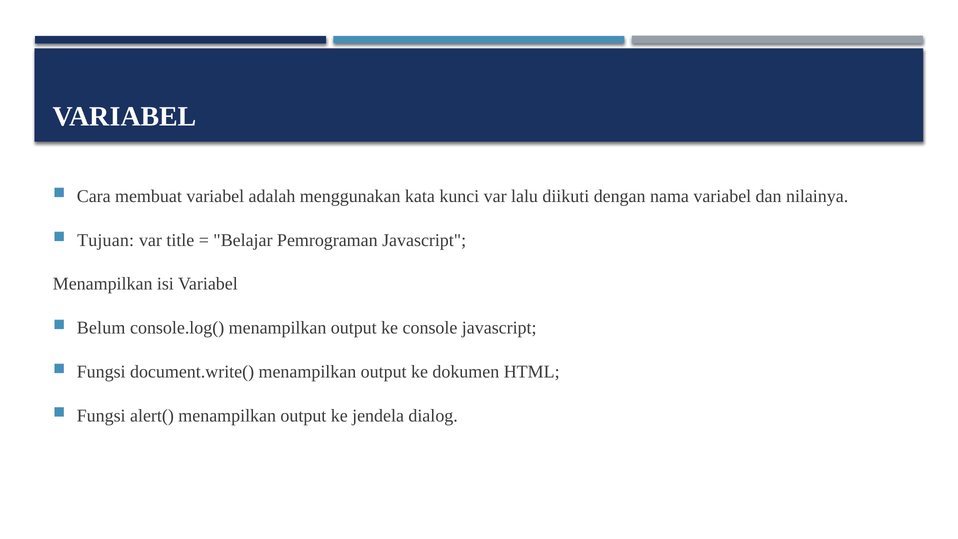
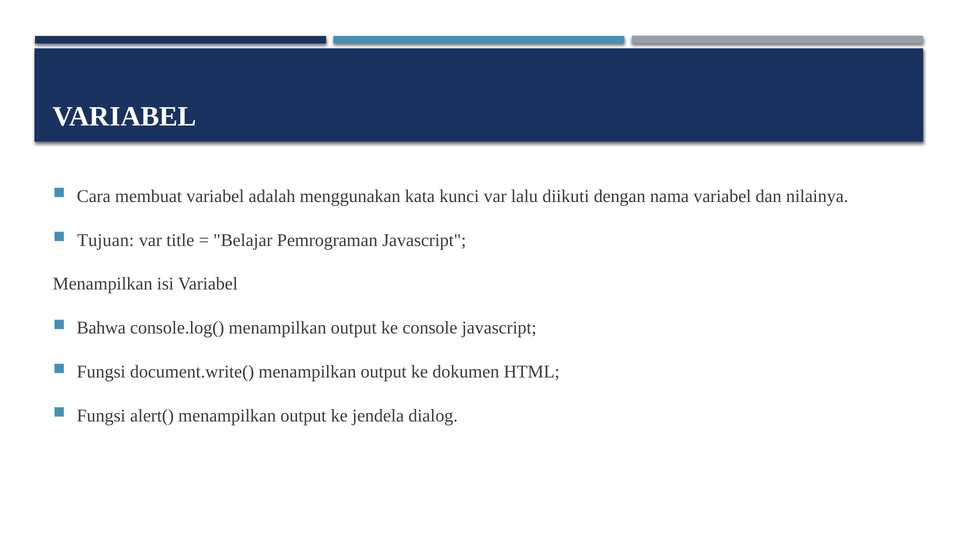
Belum: Belum -> Bahwa
